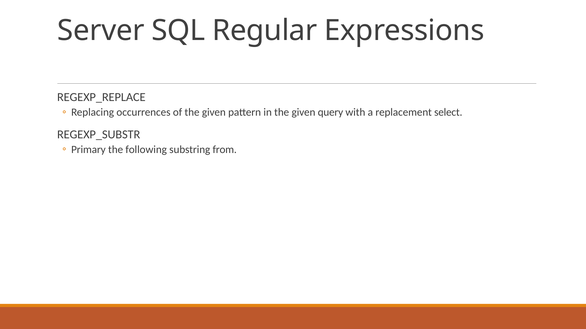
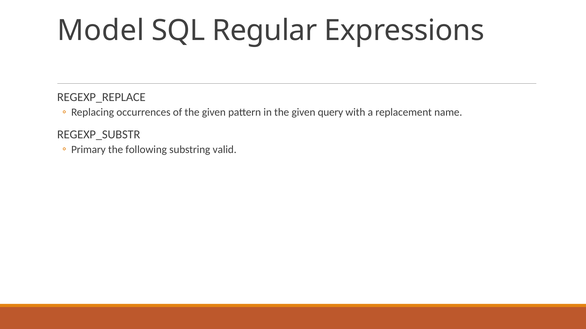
Server: Server -> Model
select: select -> name
from: from -> valid
